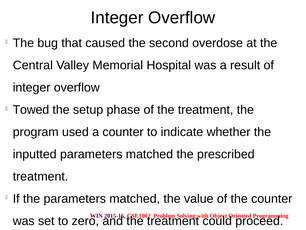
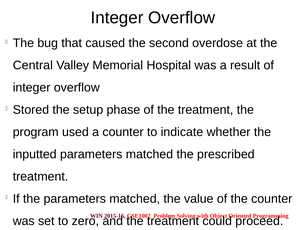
Towed: Towed -> Stored
